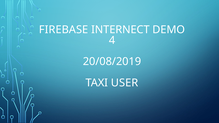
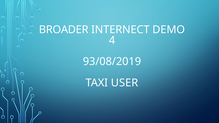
FIREBASE: FIREBASE -> BROADER
20/08/2019: 20/08/2019 -> 93/08/2019
